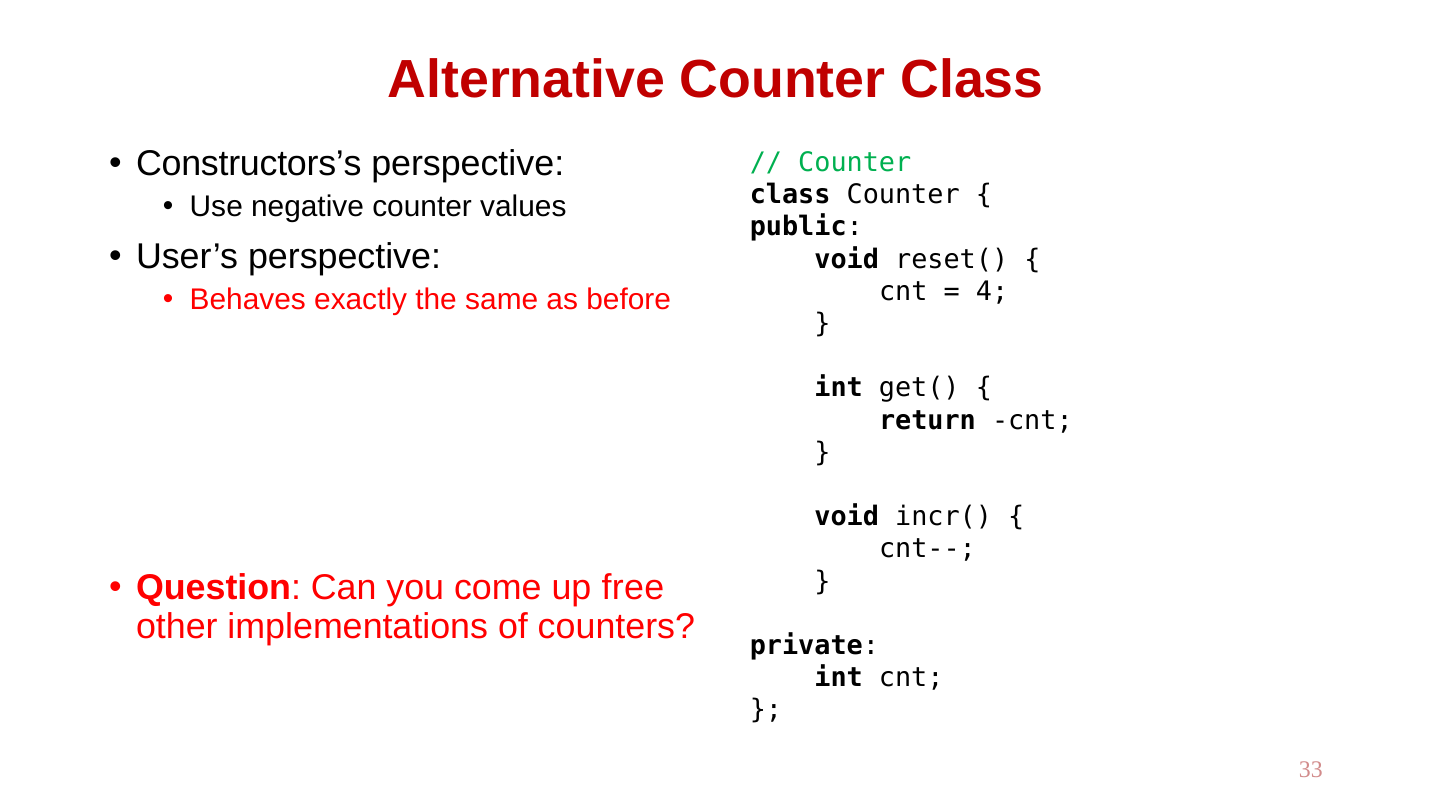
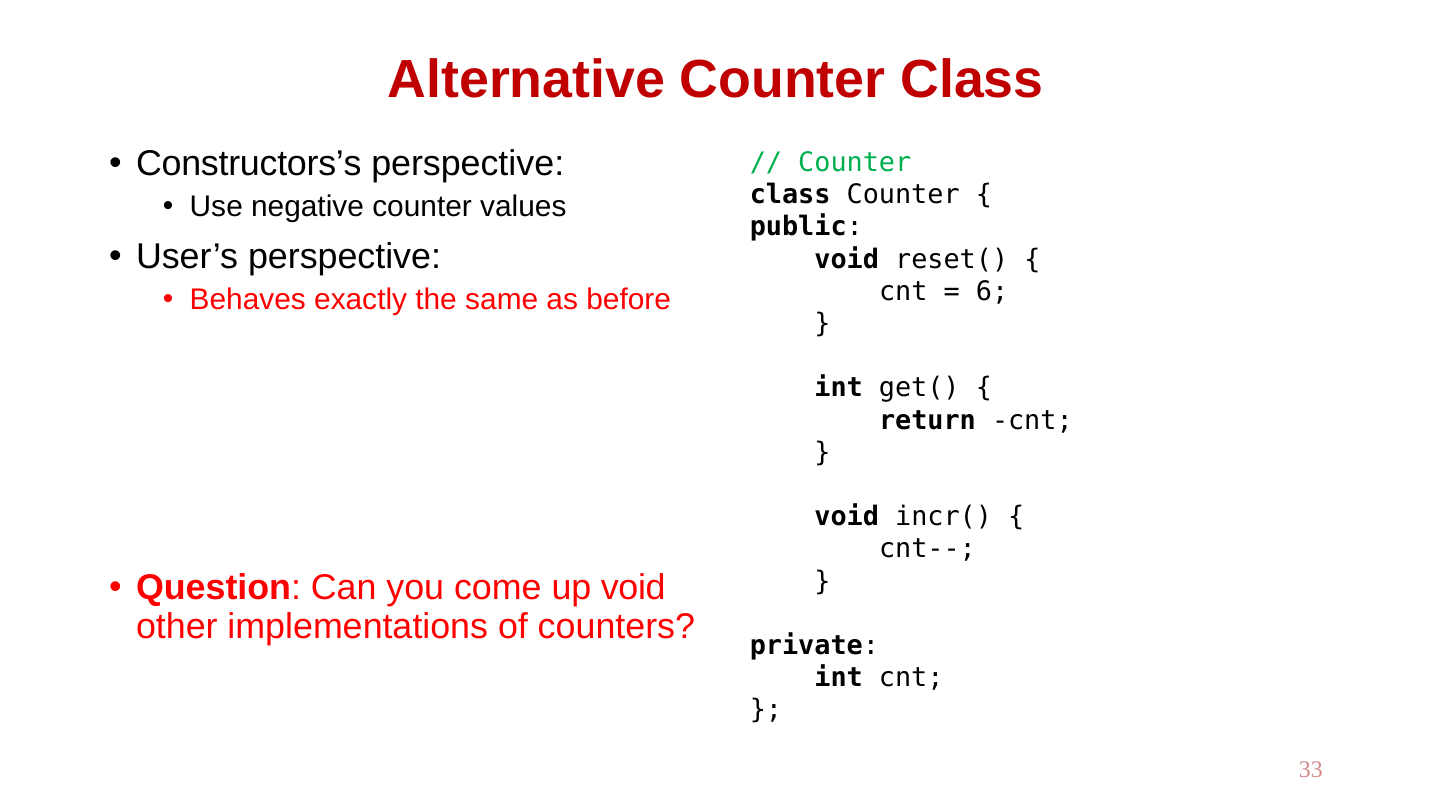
4: 4 -> 6
up free: free -> void
